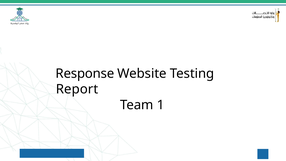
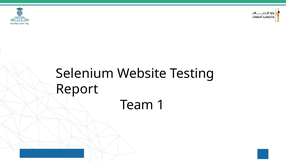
Response: Response -> Selenium
